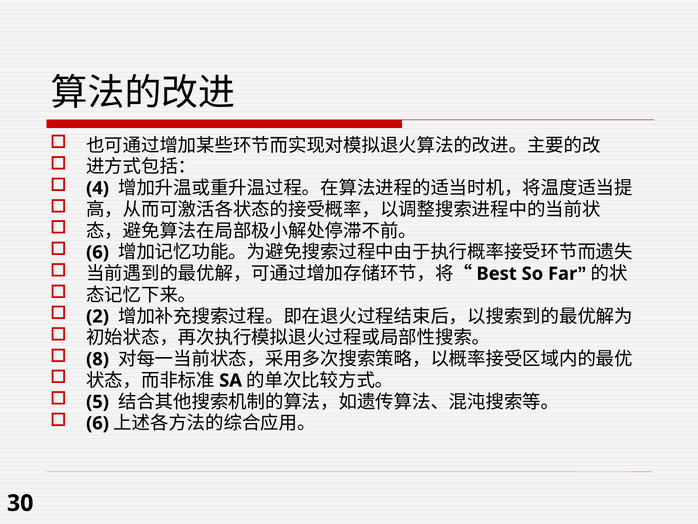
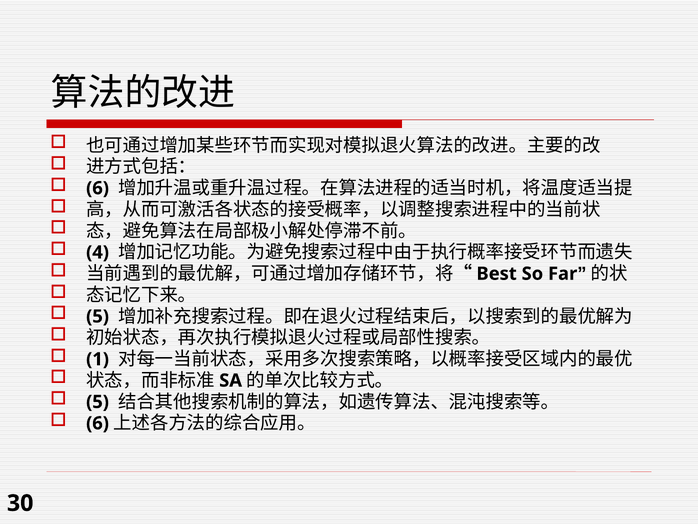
4 at (98, 188): 4 -> 6
6 at (98, 252): 6 -> 4
2 at (98, 316): 2 -> 5
8: 8 -> 1
